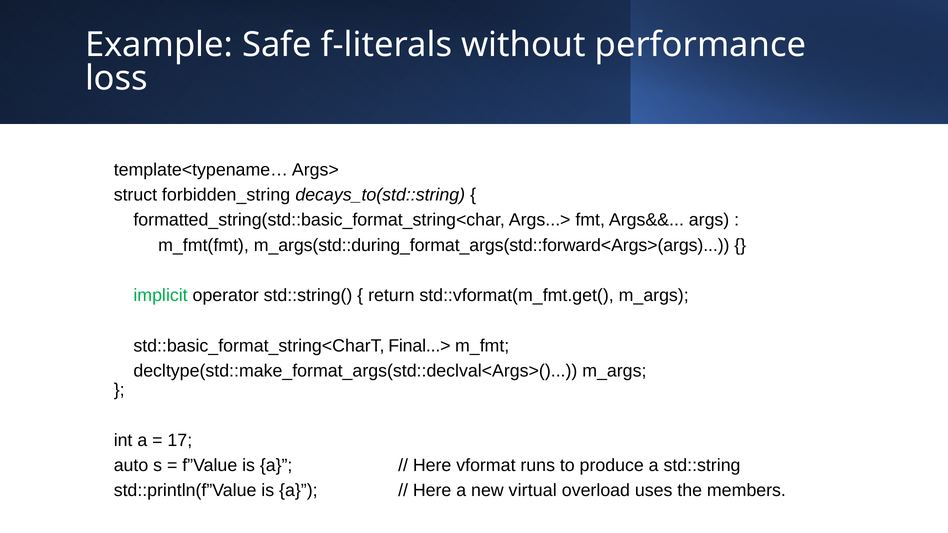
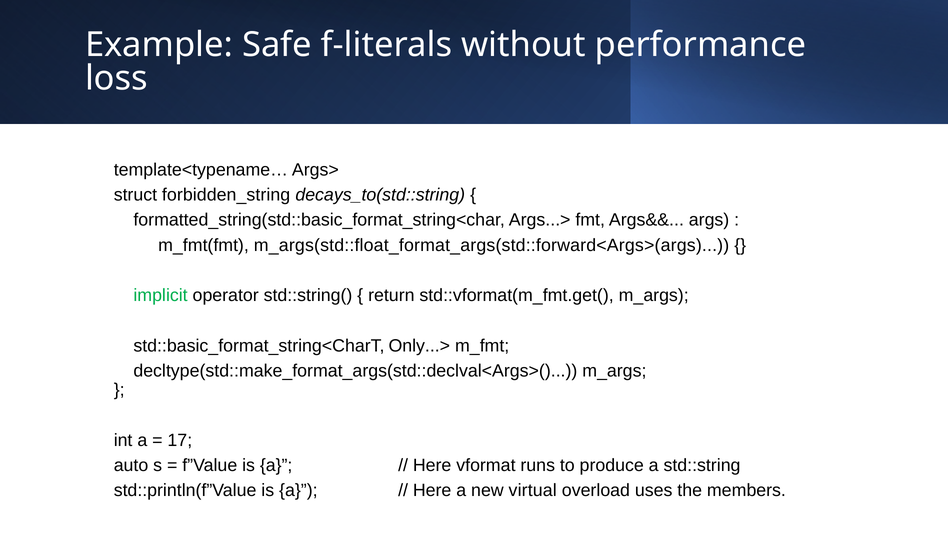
m_args(std::during_format_args(std::forward<Args>(args: m_args(std::during_format_args(std::forward<Args>(args -> m_args(std::float_format_args(std::forward<Args>(args
Final...>: Final...> -> Only...>
